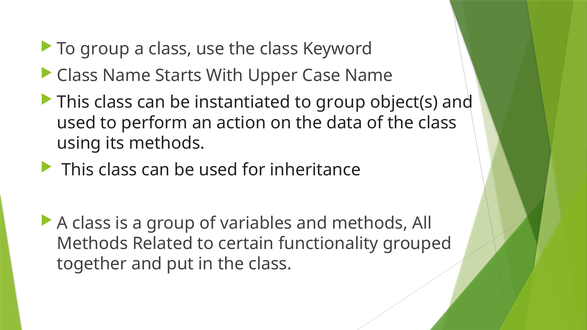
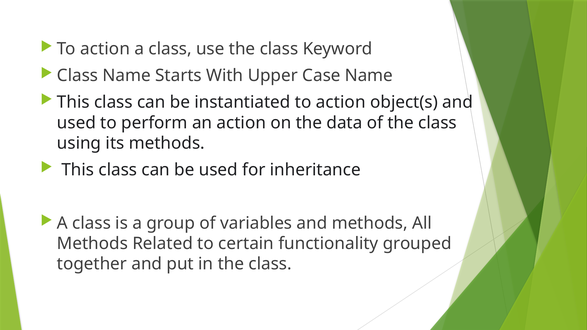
group at (105, 49): group -> action
instantiated to group: group -> action
